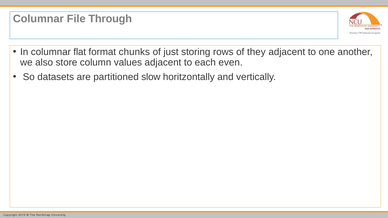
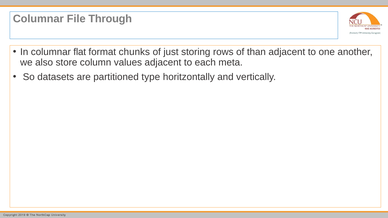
they: they -> than
even: even -> meta
slow: slow -> type
